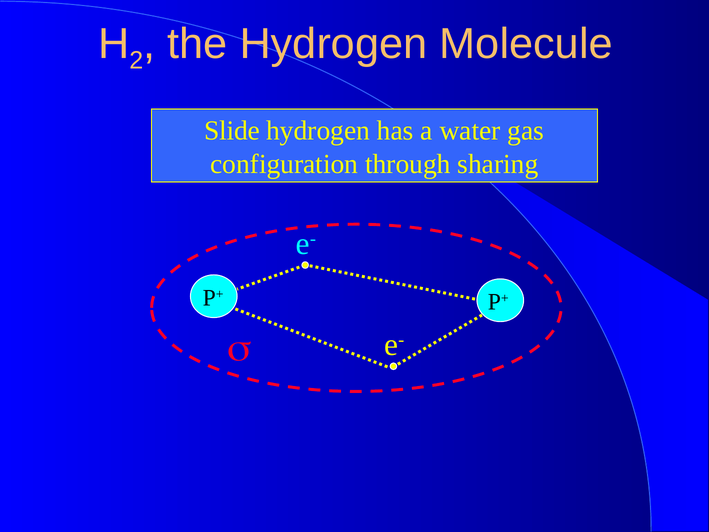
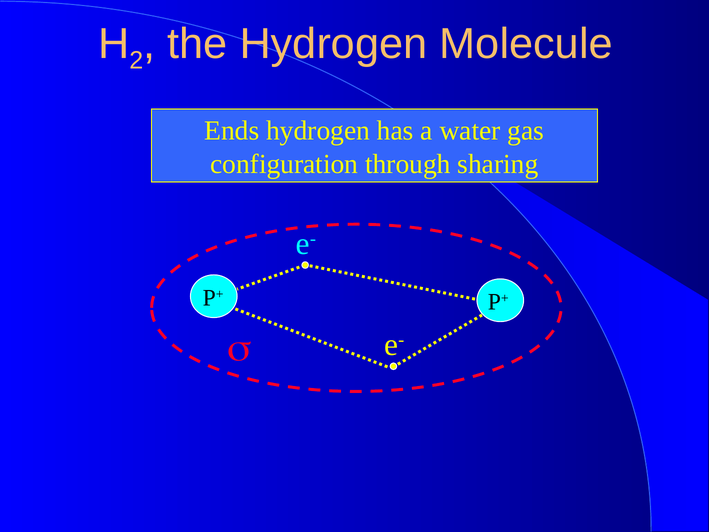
Slide: Slide -> Ends
